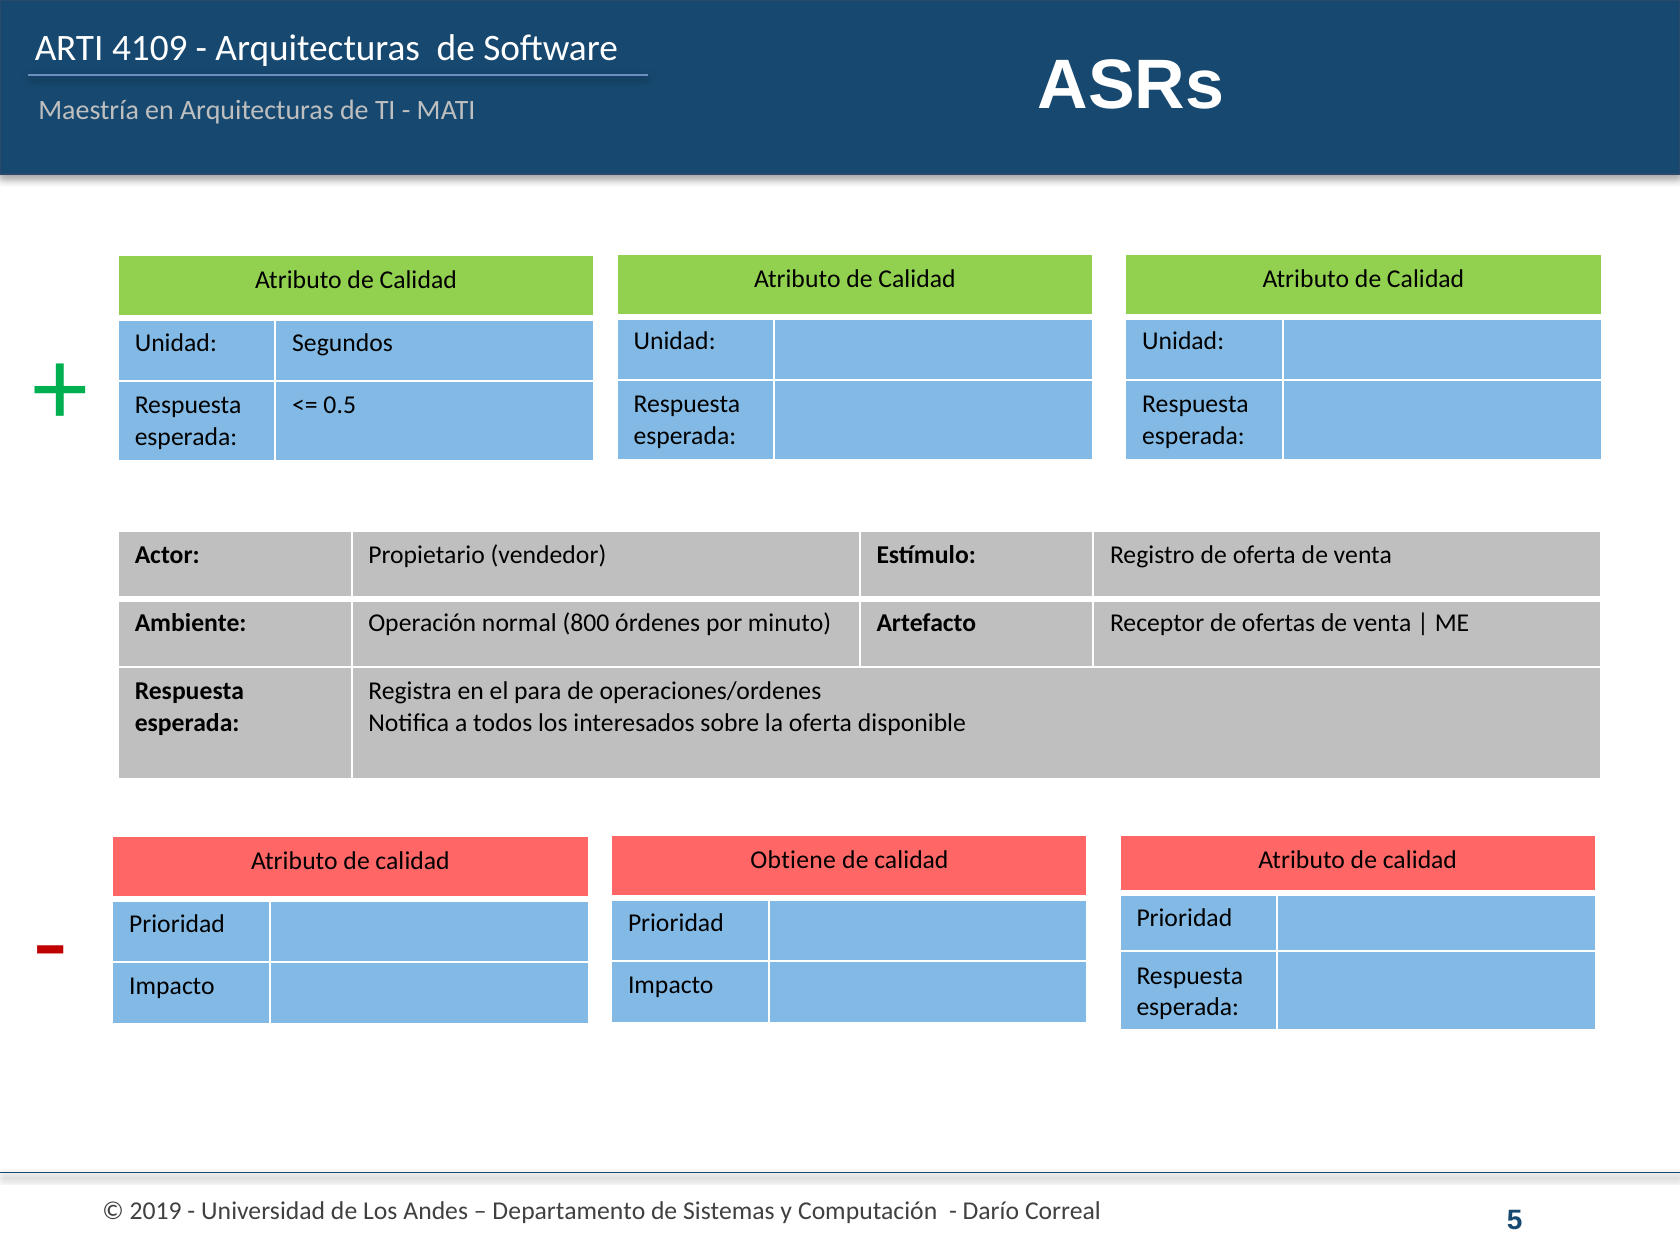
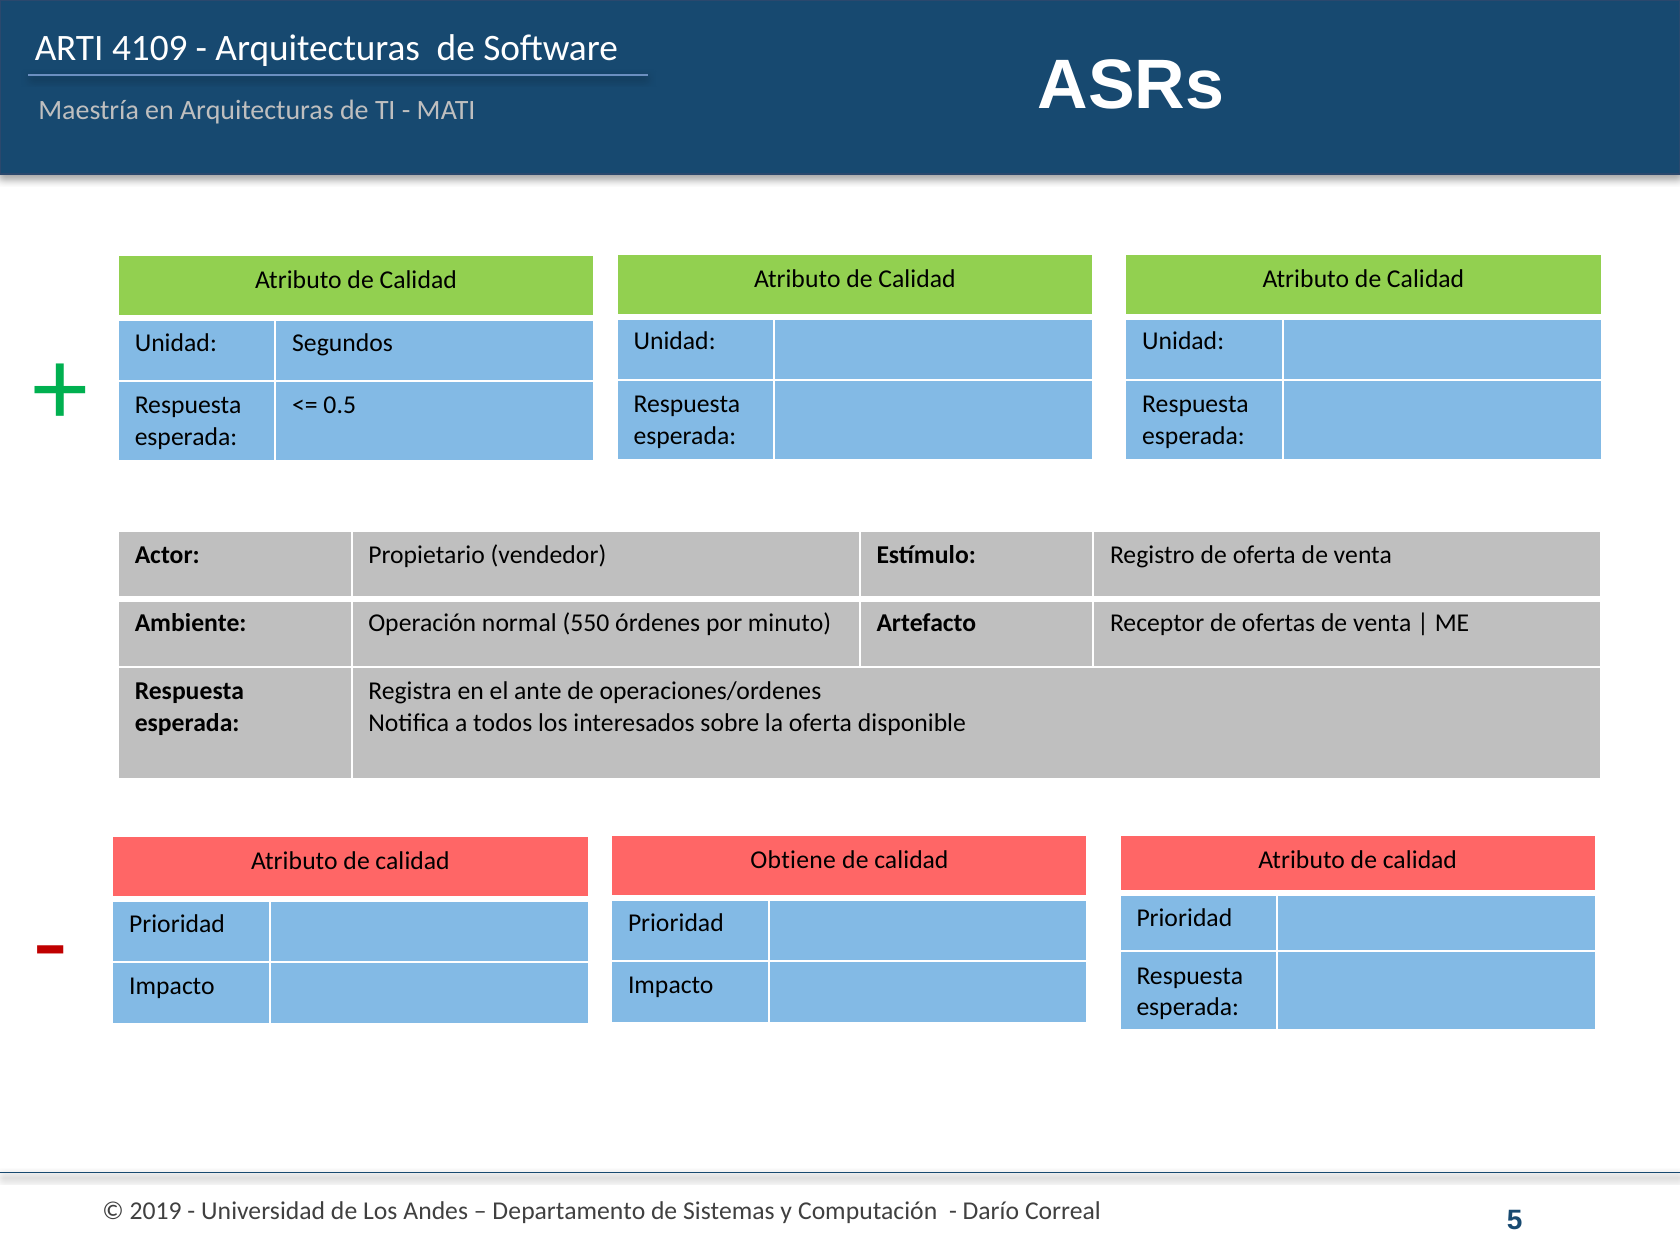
800: 800 -> 550
para: para -> ante
